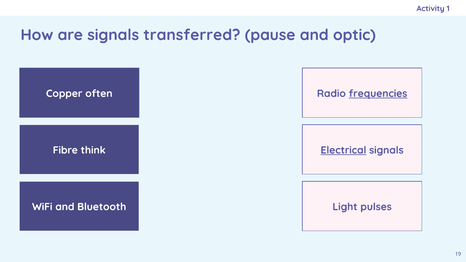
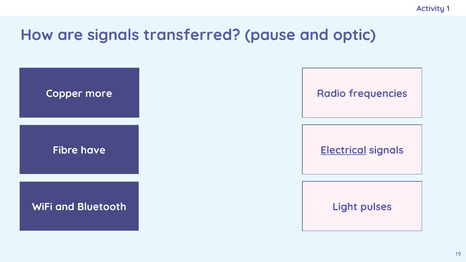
often: often -> more
frequencies underline: present -> none
think: think -> have
